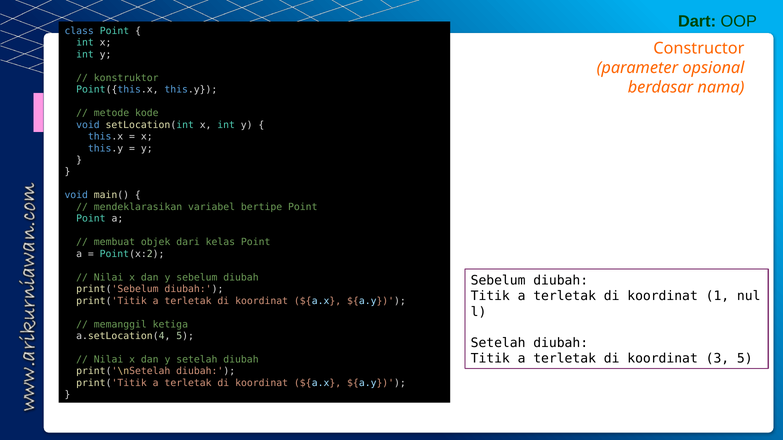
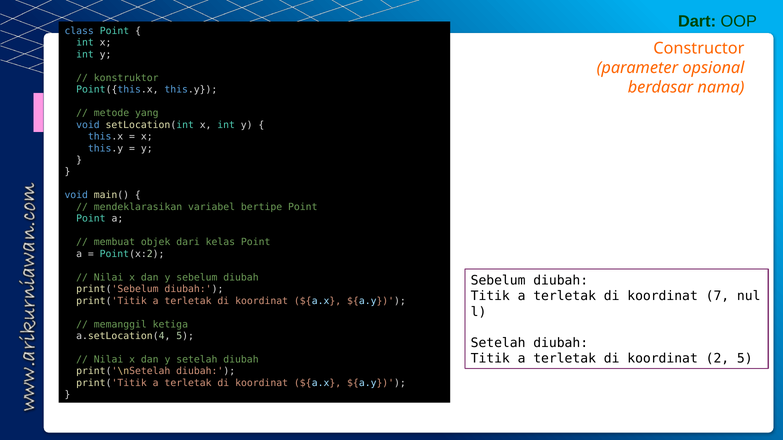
kode: kode -> yang
1: 1 -> 7
3: 3 -> 2
